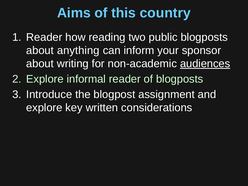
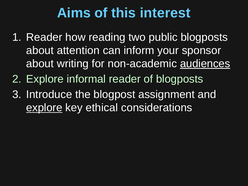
country: country -> interest
anything: anything -> attention
explore at (44, 108) underline: none -> present
written: written -> ethical
